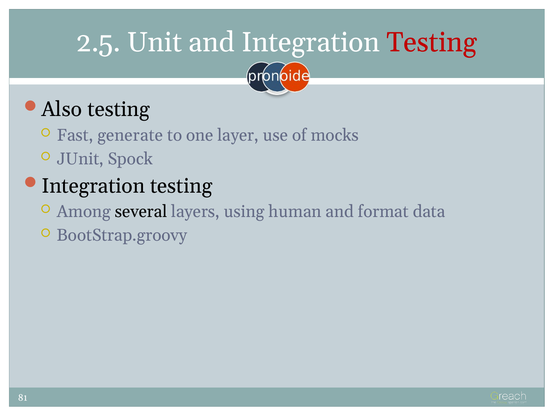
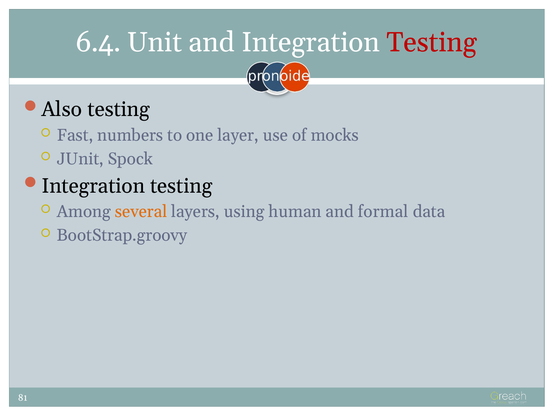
2.5: 2.5 -> 6.4
generate: generate -> numbers
several colour: black -> orange
format: format -> formal
